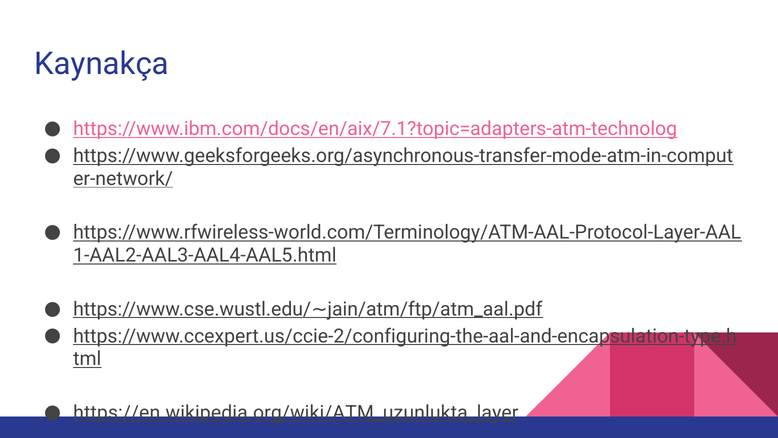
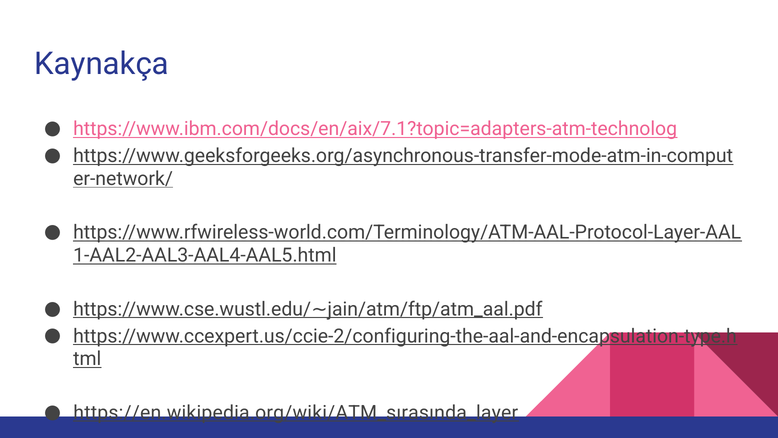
https://en.wikipedia.org/wiki/ATM_uzunlukta_layer: https://en.wikipedia.org/wiki/ATM_uzunlukta_layer -> https://en.wikipedia.org/wiki/ATM_sırasında_layer
